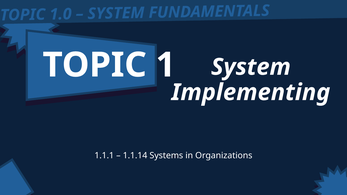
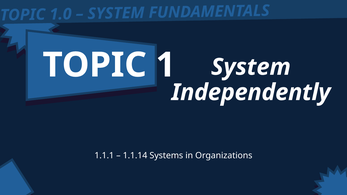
Implementing: Implementing -> Independently
